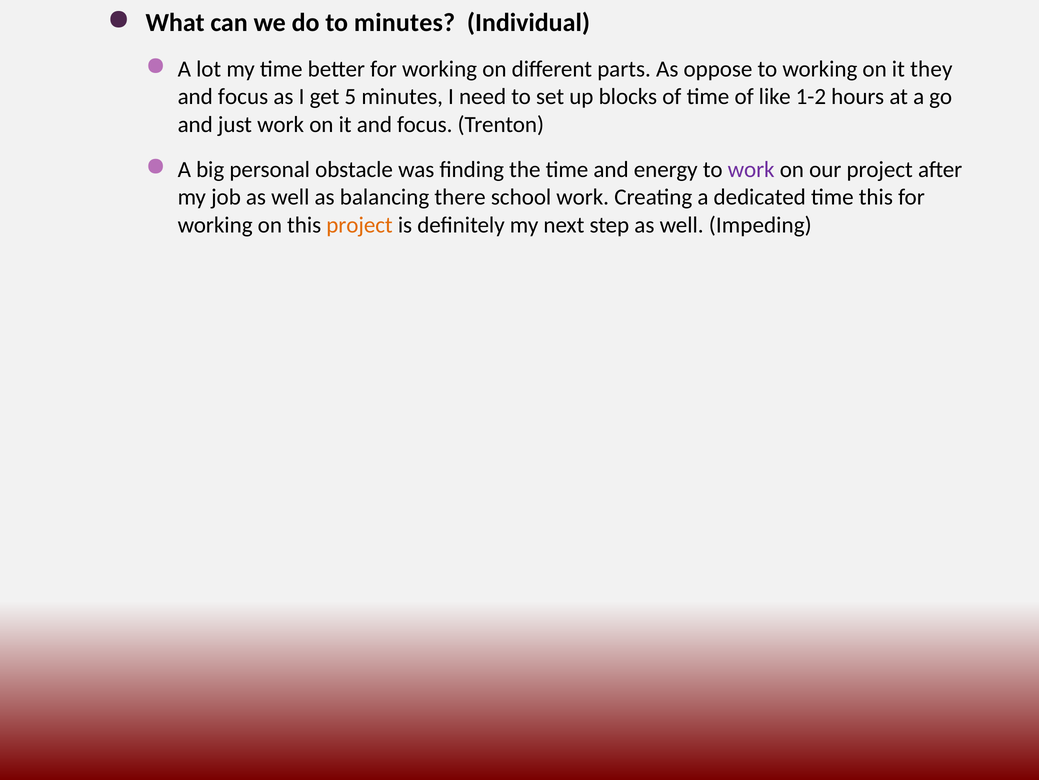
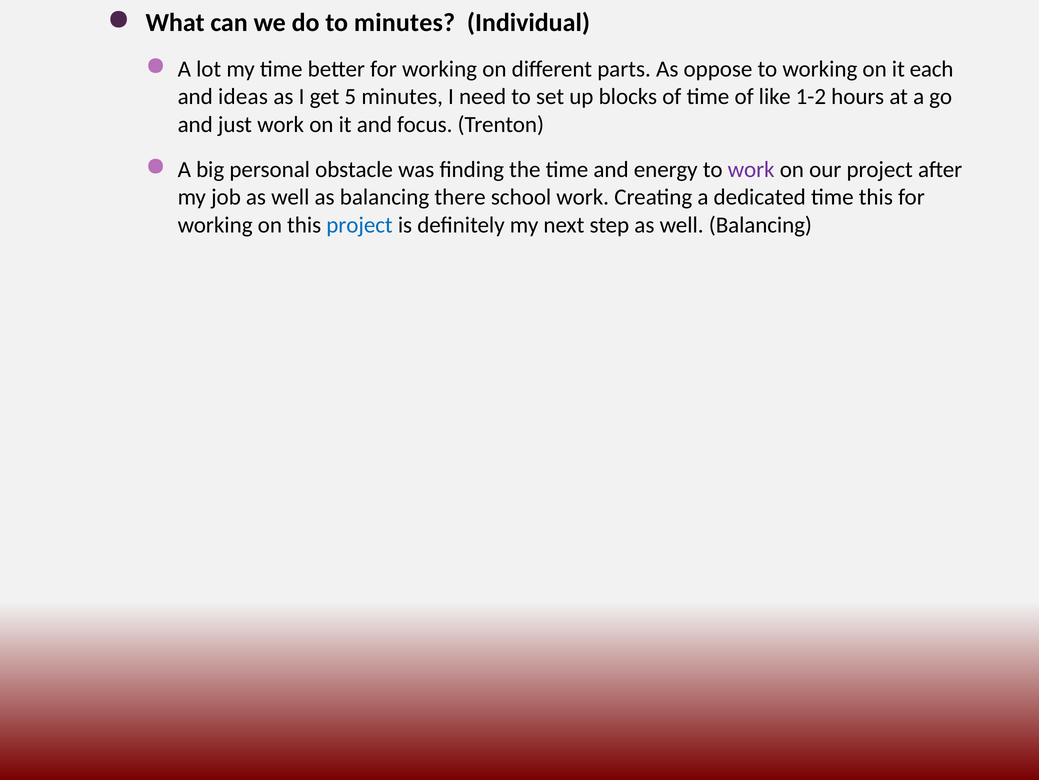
they: they -> each
focus at (243, 97): focus -> ideas
project at (360, 225) colour: orange -> blue
well Impeding: Impeding -> Balancing
